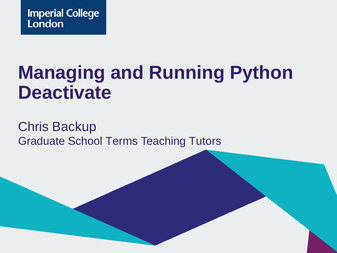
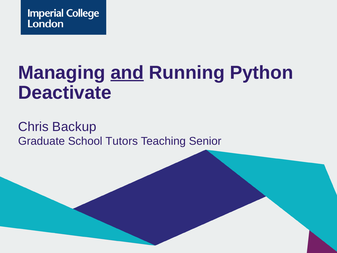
and underline: none -> present
Terms: Terms -> Tutors
Tutors: Tutors -> Senior
